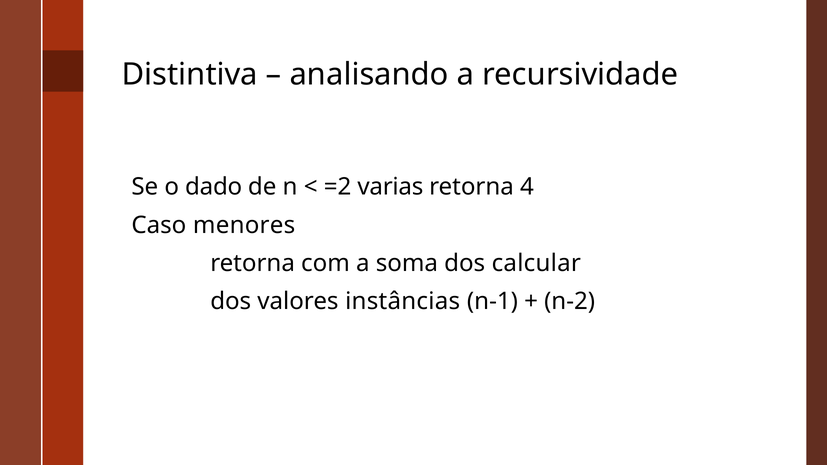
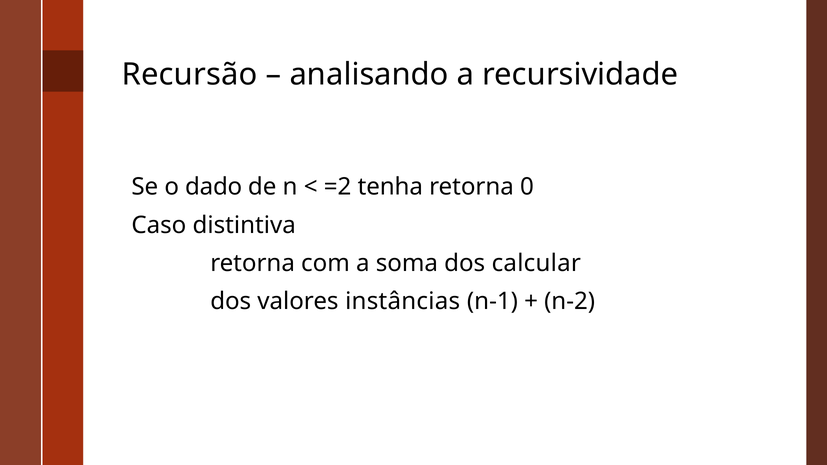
Distintiva: Distintiva -> Recursão
varias: varias -> tenha
4: 4 -> 0
menores: menores -> distintiva
